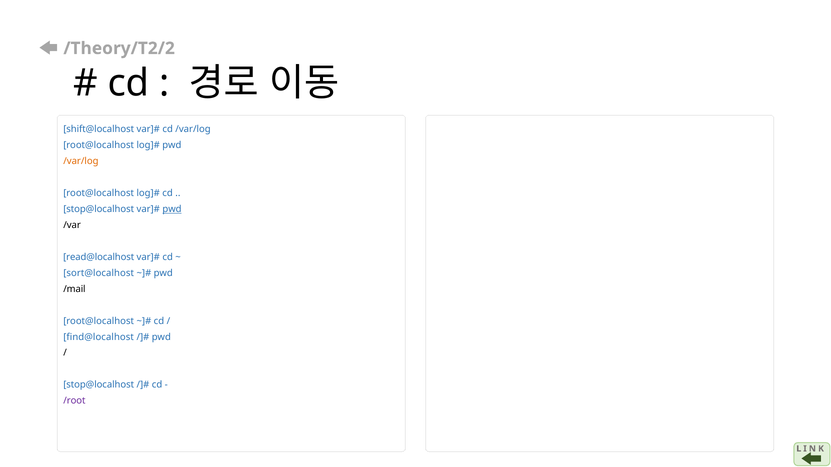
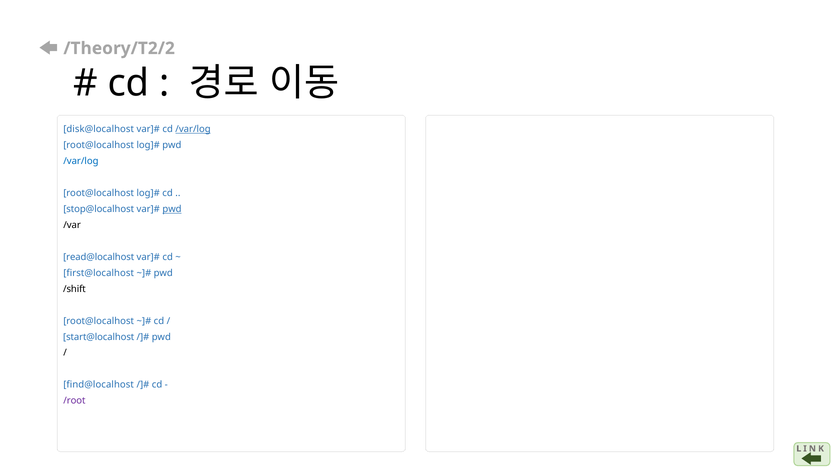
shift@localhost: shift@localhost -> disk@localhost
/var/log at (193, 129) underline: none -> present
/var/log at (81, 161) colour: orange -> blue
sort@localhost: sort@localhost -> first@localhost
/mail: /mail -> /shift
find@localhost: find@localhost -> start@localhost
stop@localhost at (99, 385): stop@localhost -> find@localhost
